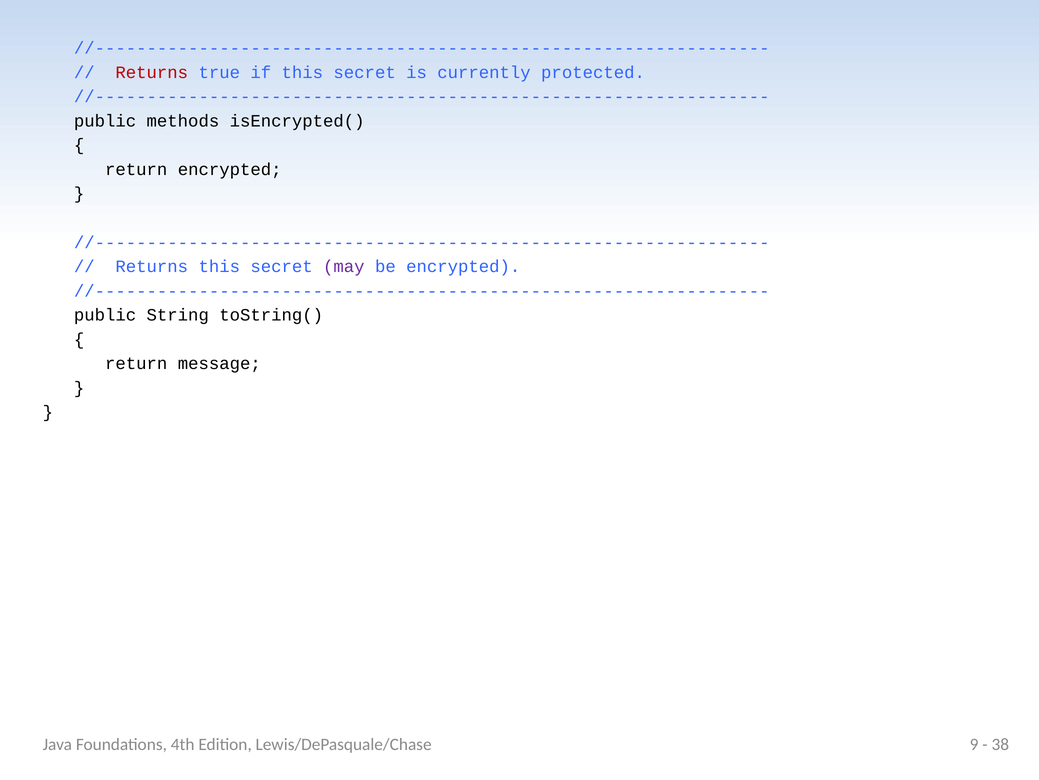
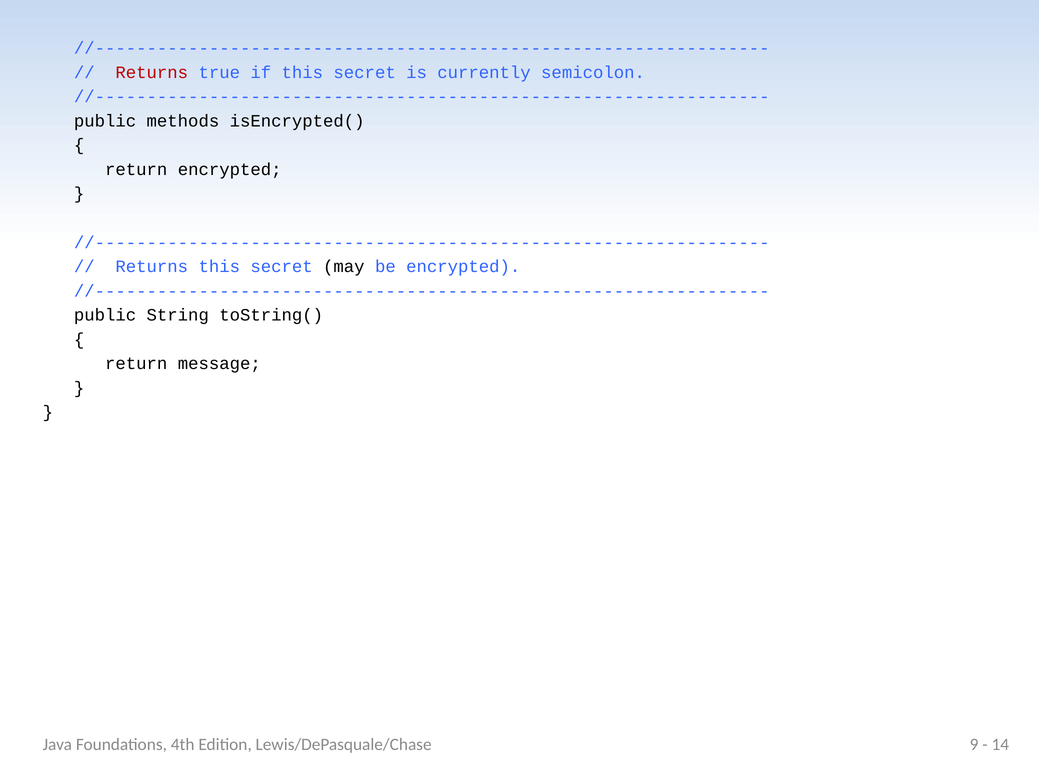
protected: protected -> semicolon
may colour: purple -> black
38: 38 -> 14
